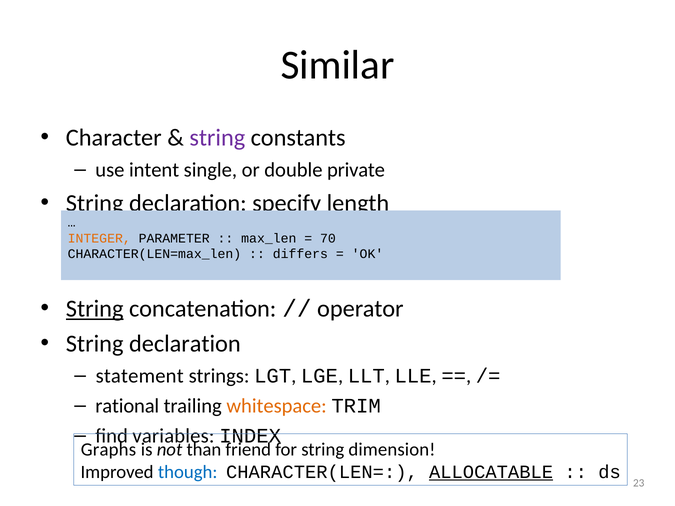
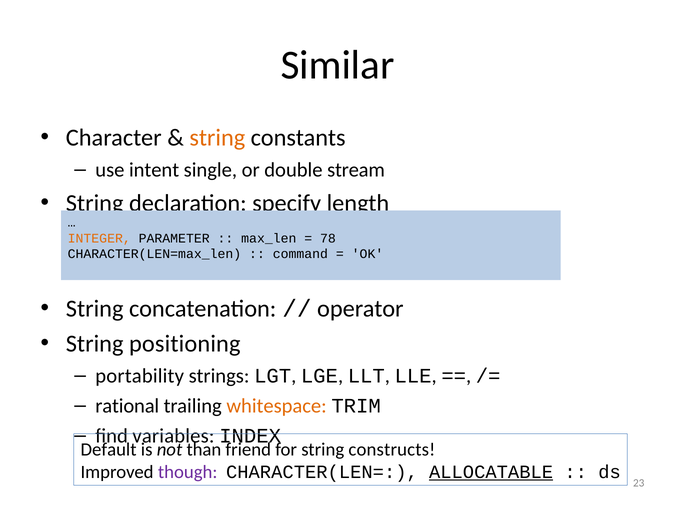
string at (217, 138) colour: purple -> orange
private: private -> stream
70: 70 -> 78
differs: differs -> command
String at (95, 309) underline: present -> none
declaration at (185, 344): declaration -> positioning
statement: statement -> portability
Graphs: Graphs -> Default
dimension: dimension -> constructs
though colour: blue -> purple
